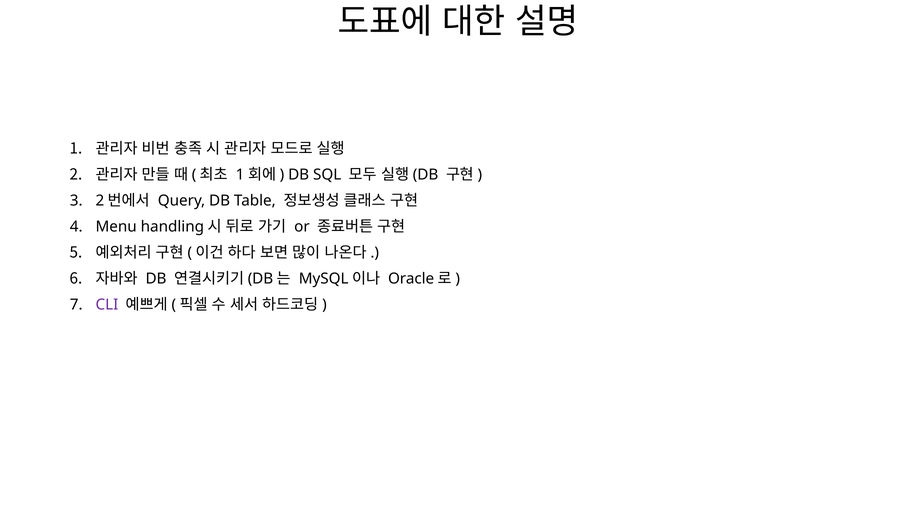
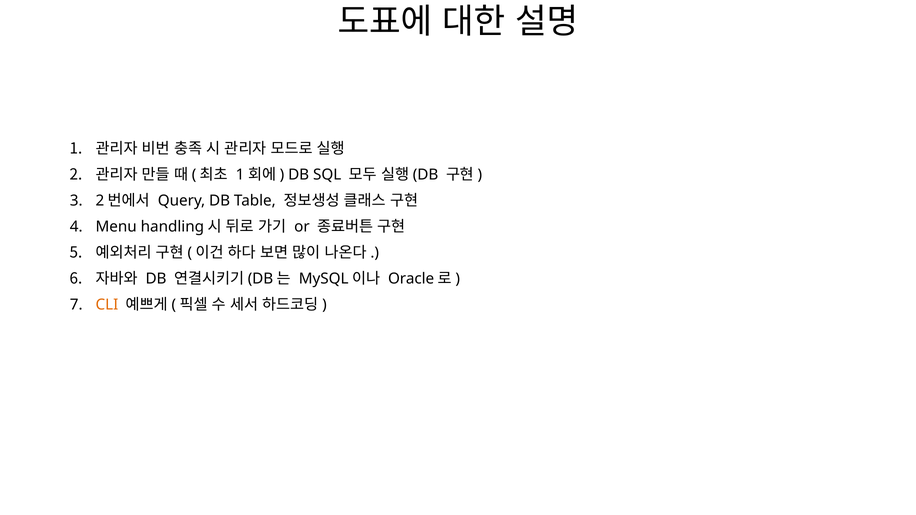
CLI colour: purple -> orange
